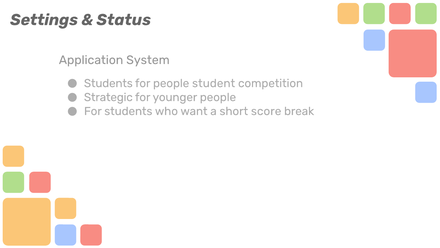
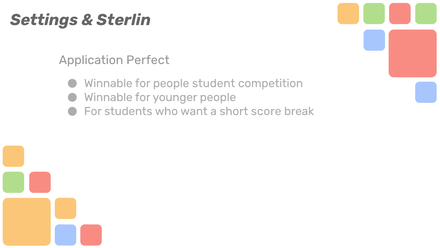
Status: Status -> Sterlin
System: System -> Perfect
Students at (108, 83): Students -> Winnable
Strategic at (108, 97): Strategic -> Winnable
